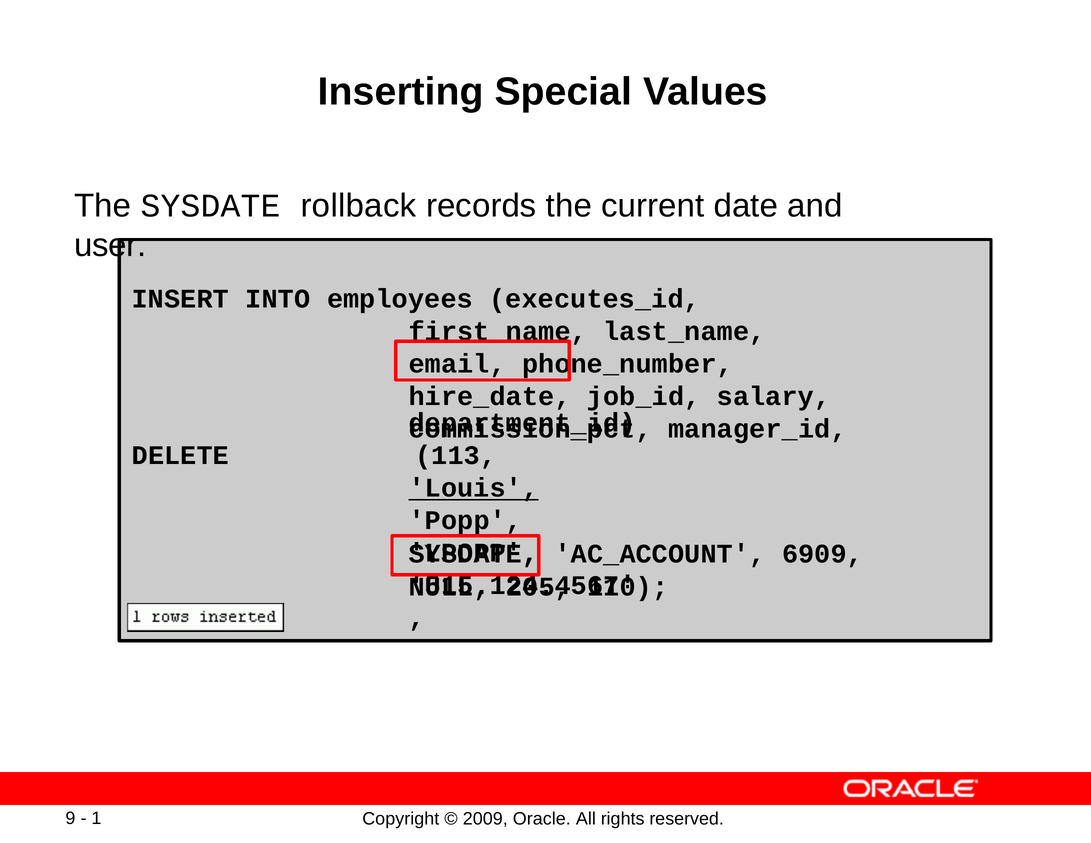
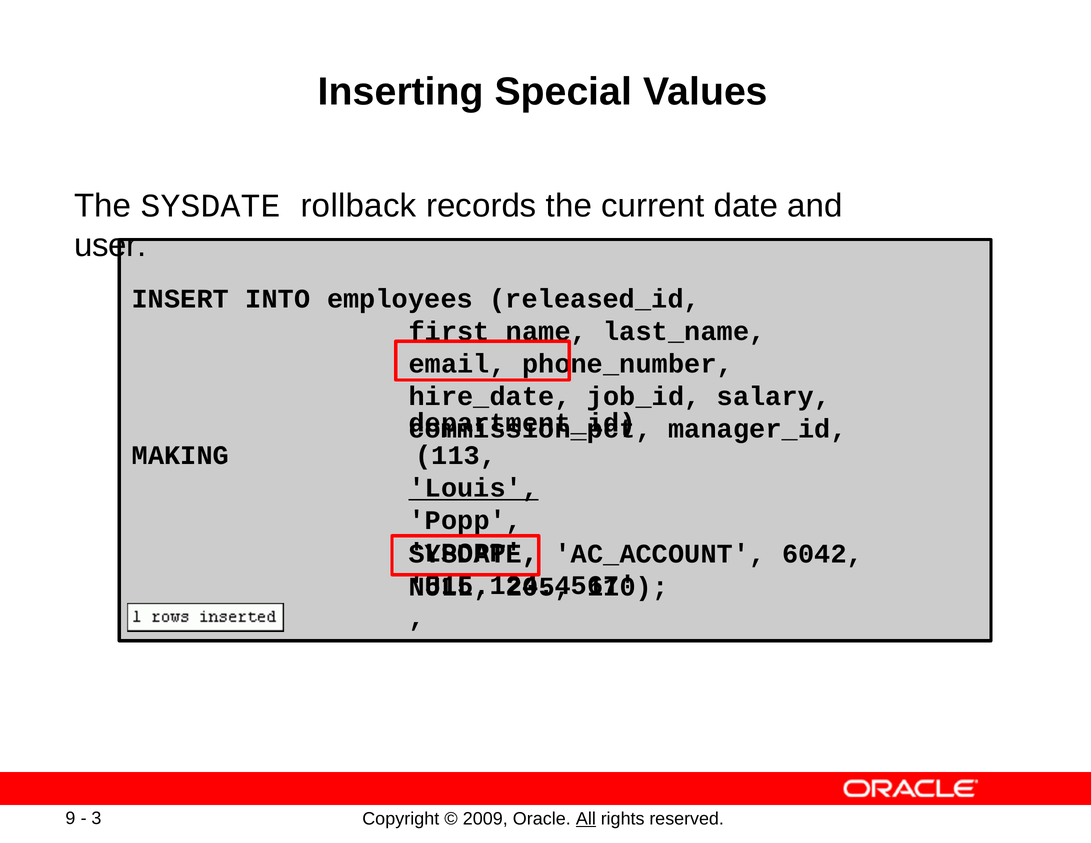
executes_id: executes_id -> released_id
DELETE: DELETE -> MAKING
6909: 6909 -> 6042
1: 1 -> 3
All underline: none -> present
